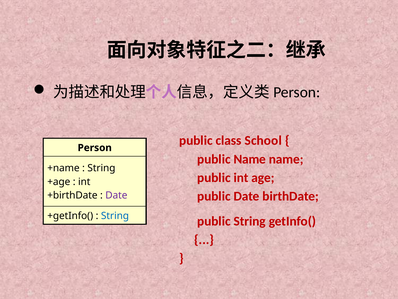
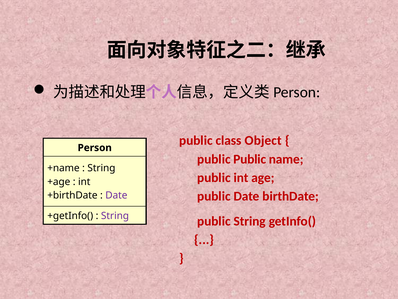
School: School -> Object
public Name: Name -> Public
String at (115, 215) colour: blue -> purple
